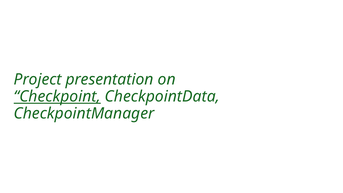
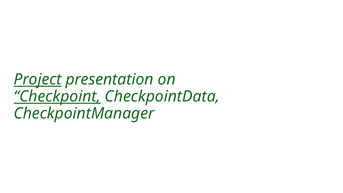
Project underline: none -> present
